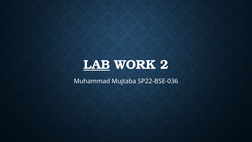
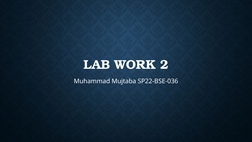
LAB underline: present -> none
